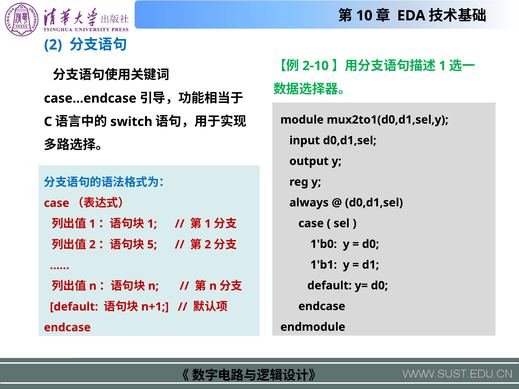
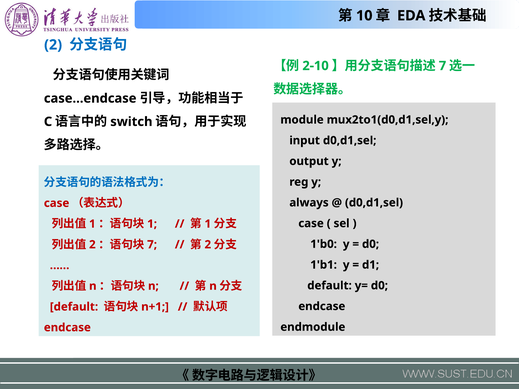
1 at (442, 66): 1 -> 7
5 at (152, 245): 5 -> 7
